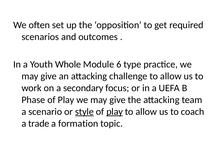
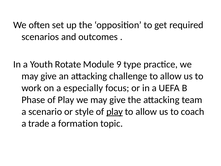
Whole: Whole -> Rotate
6: 6 -> 9
secondary: secondary -> especially
style underline: present -> none
